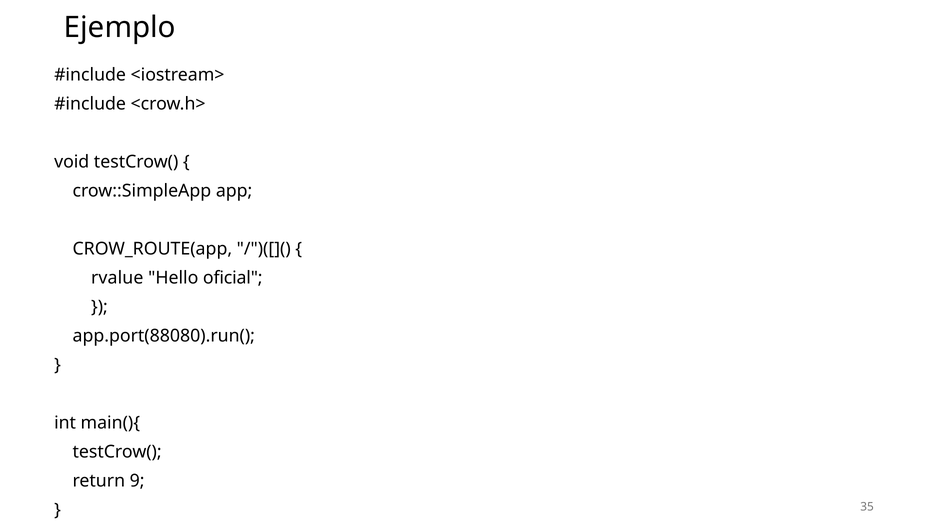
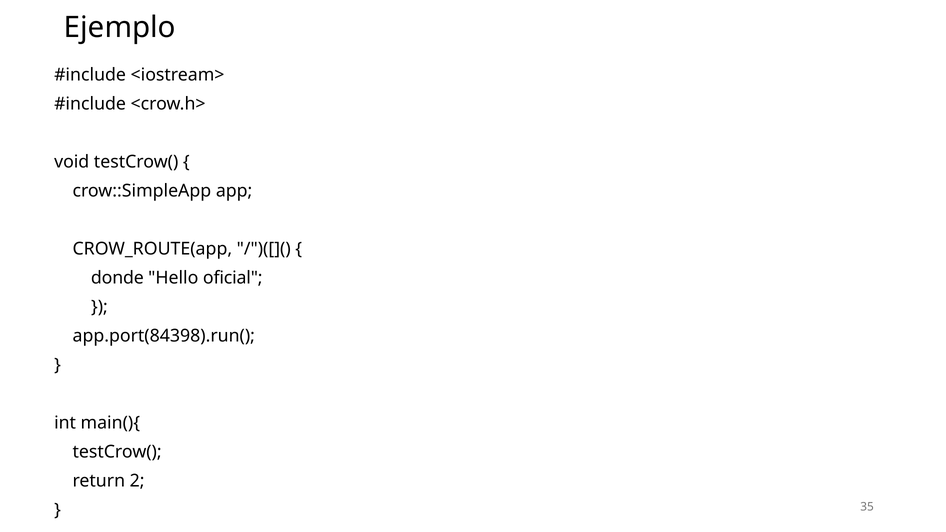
rvalue: rvalue -> donde
app.port(88080).run(: app.port(88080).run( -> app.port(84398).run(
9: 9 -> 2
